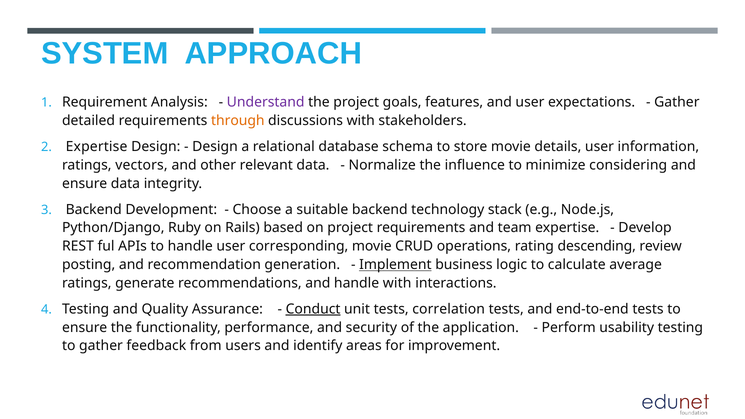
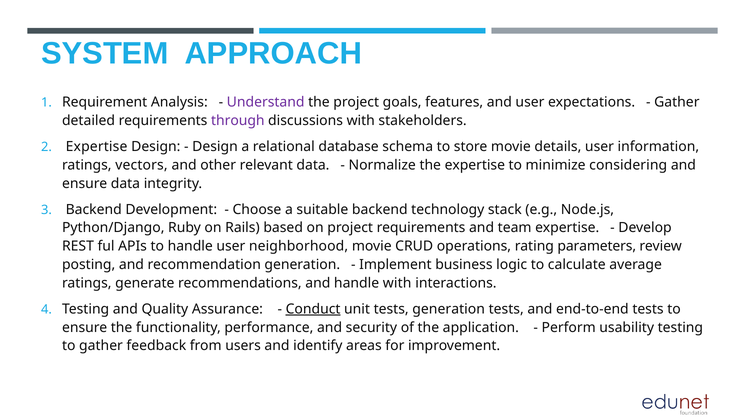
through colour: orange -> purple
the influence: influence -> expertise
corresponding: corresponding -> neighborhood
descending: descending -> parameters
Implement underline: present -> none
tests correlation: correlation -> generation
